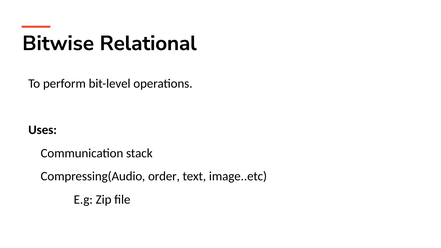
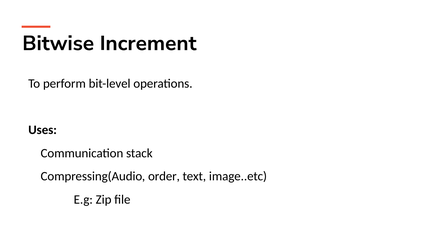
Relational: Relational -> Increment
